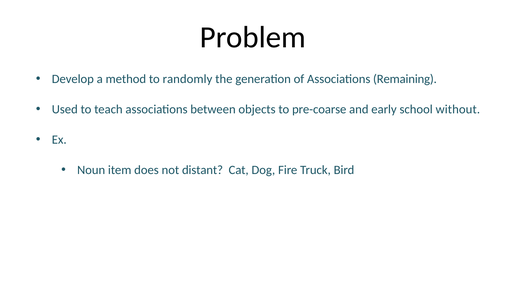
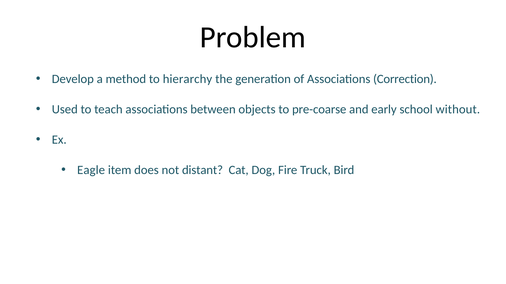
randomly: randomly -> hierarchy
Remaining: Remaining -> Correction
Noun: Noun -> Eagle
